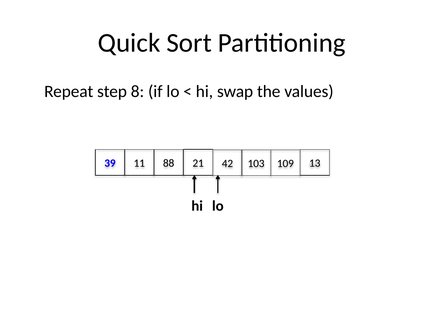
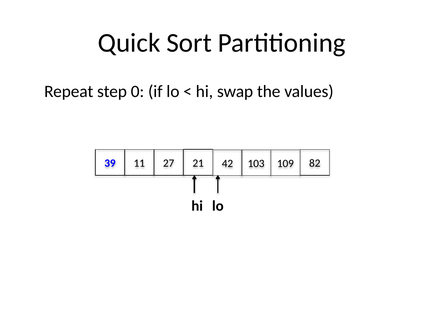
8: 8 -> 0
88: 88 -> 27
13: 13 -> 82
